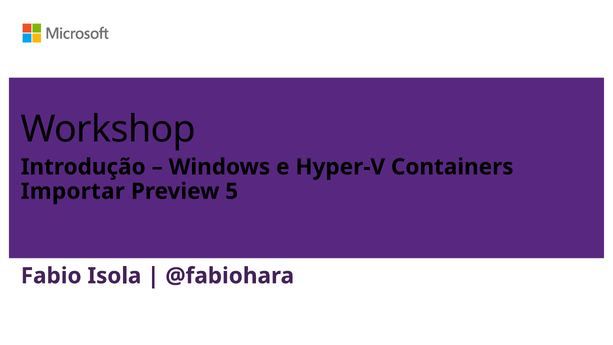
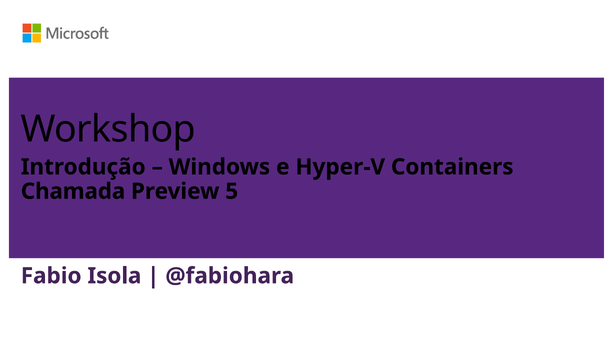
Importar: Importar -> Chamada
